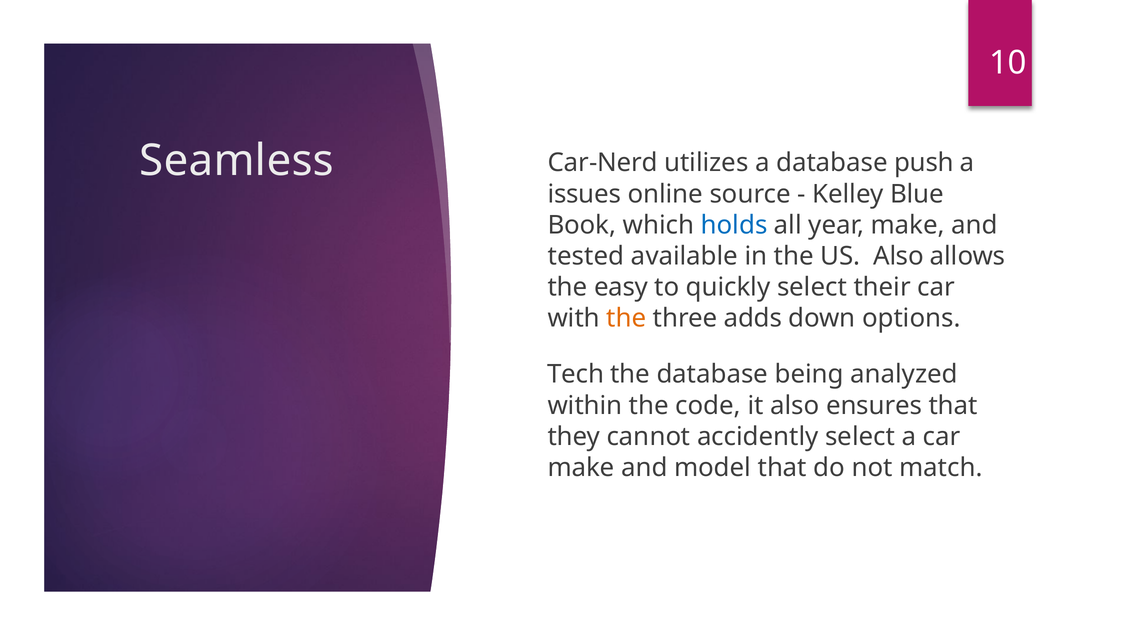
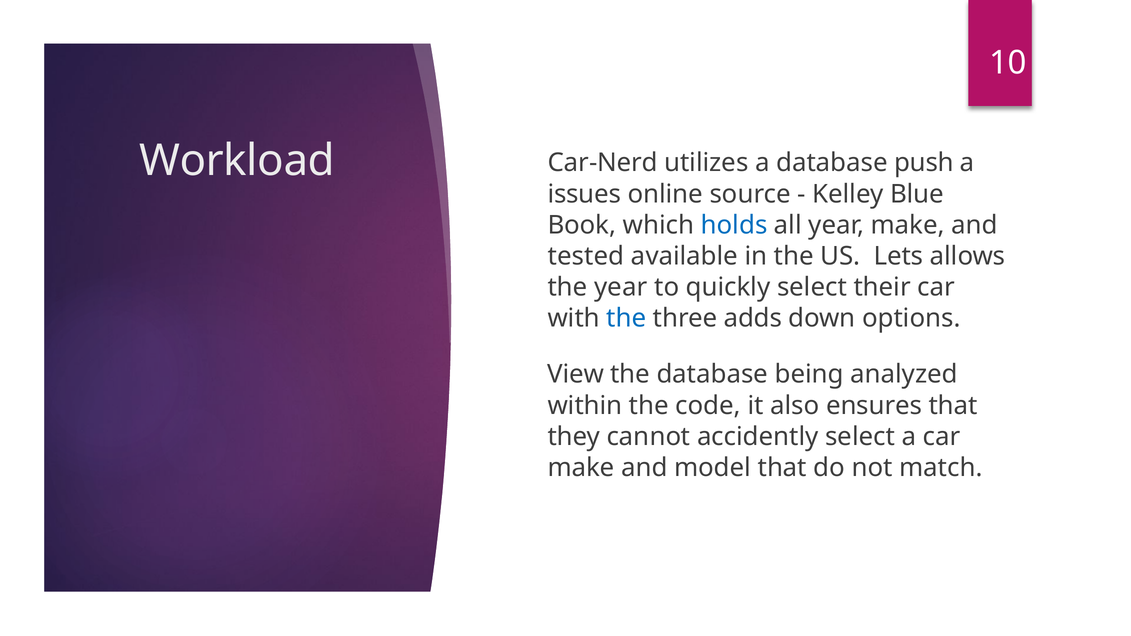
Seamless: Seamless -> Workload
US Also: Also -> Lets
the easy: easy -> year
the at (626, 318) colour: orange -> blue
Tech: Tech -> View
